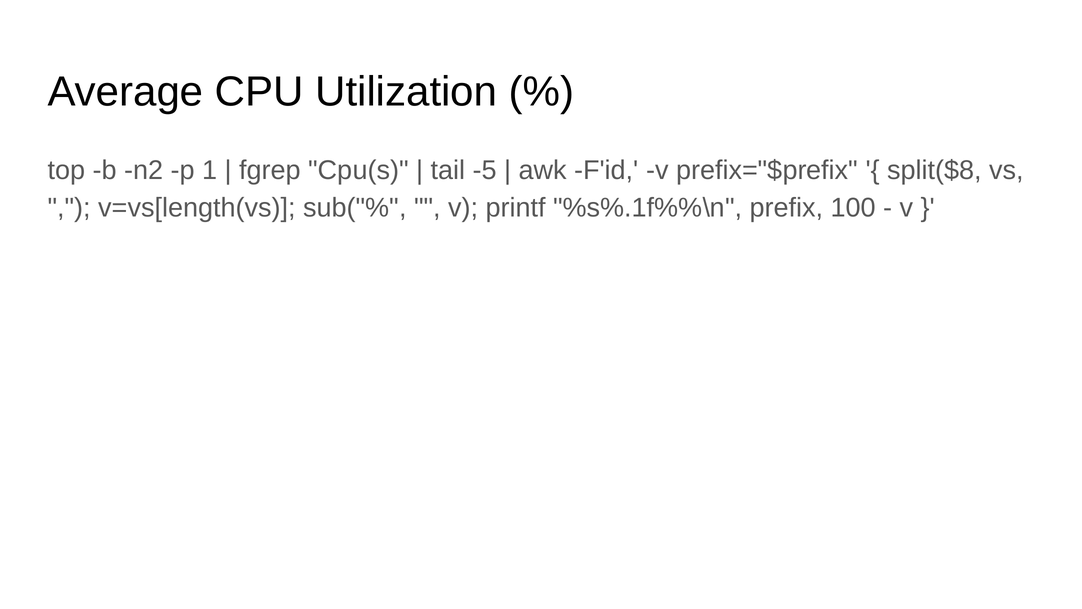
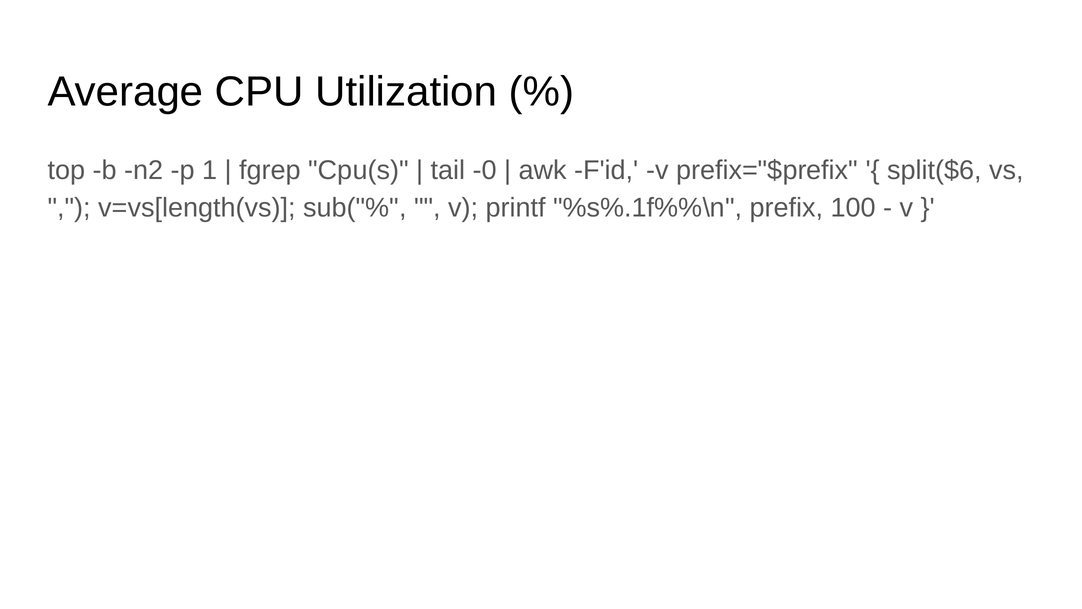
-5: -5 -> -0
split($8: split($8 -> split($6
